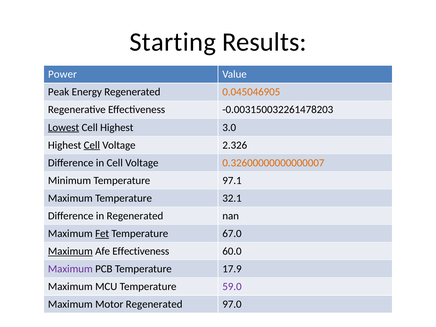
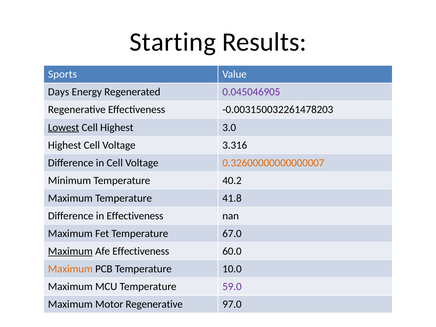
Power: Power -> Sports
Peak: Peak -> Days
0.045046905 colour: orange -> purple
Cell at (92, 145) underline: present -> none
2.326: 2.326 -> 3.316
97.1: 97.1 -> 40.2
32.1: 32.1 -> 41.8
in Regenerated: Regenerated -> Effectiveness
Fet underline: present -> none
Maximum at (70, 269) colour: purple -> orange
17.9: 17.9 -> 10.0
Motor Regenerated: Regenerated -> Regenerative
